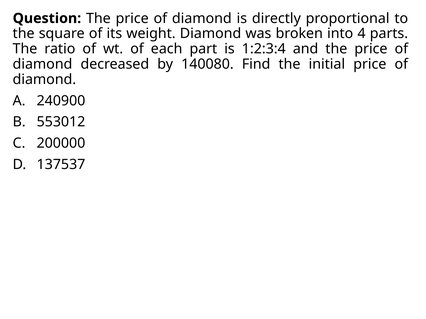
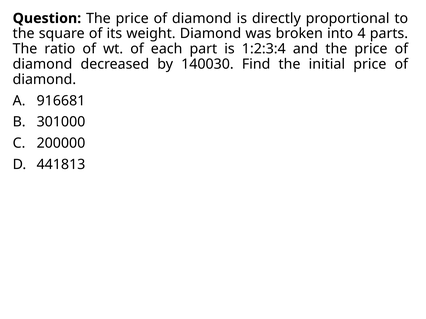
140080: 140080 -> 140030
240900: 240900 -> 916681
553012: 553012 -> 301000
137537: 137537 -> 441813
